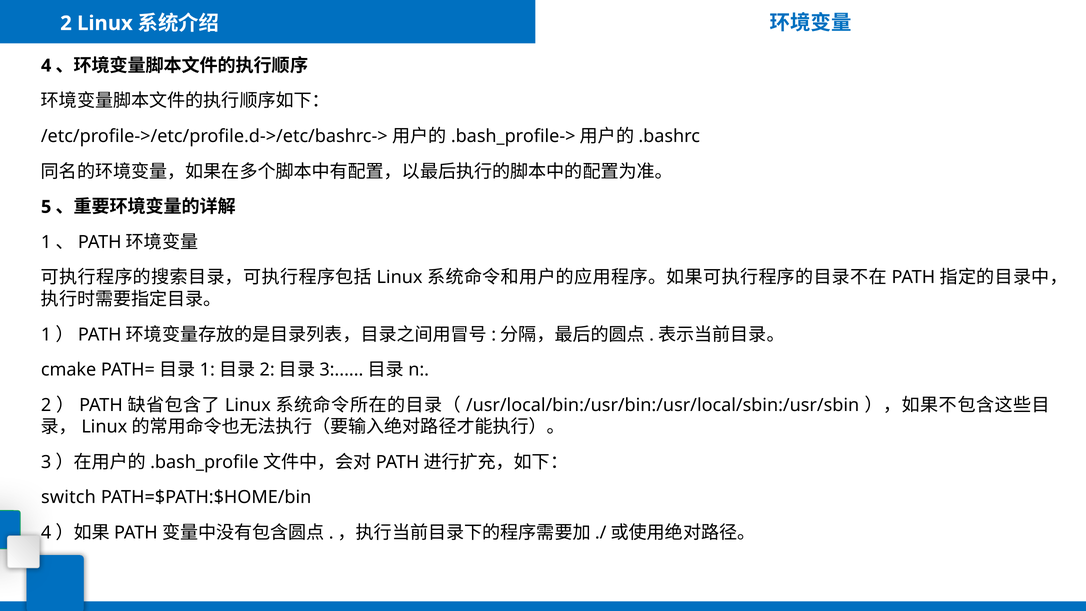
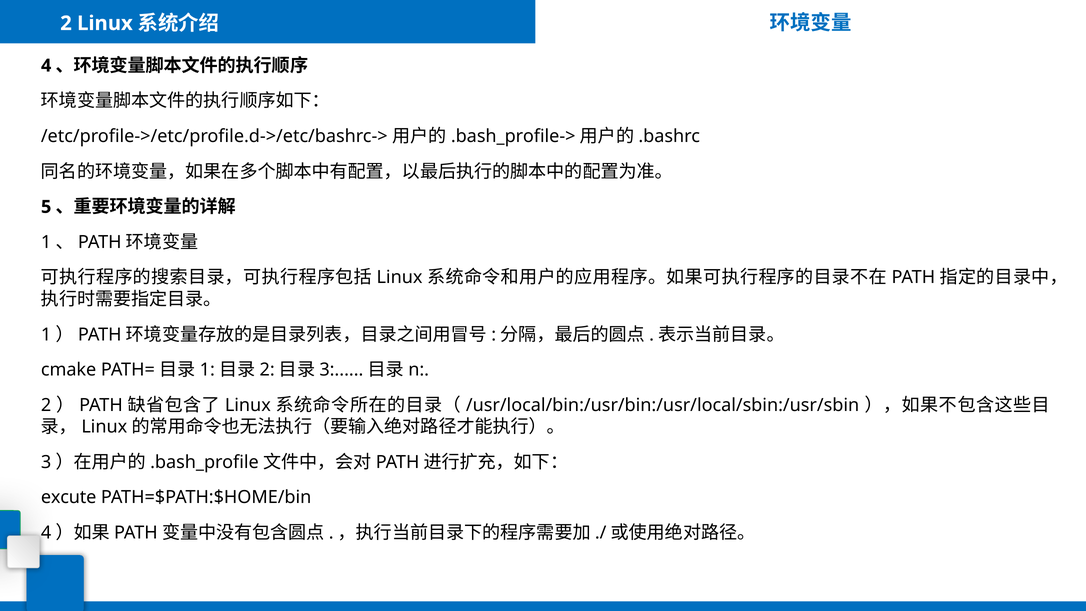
switch: switch -> excute
